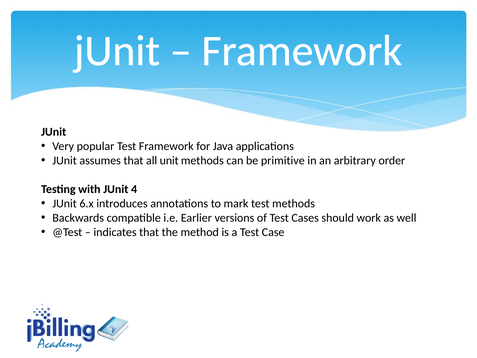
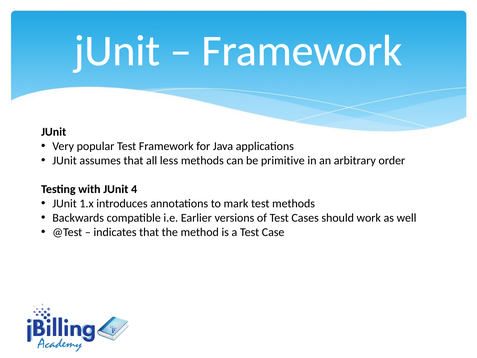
unit: unit -> less
6.x: 6.x -> 1.x
